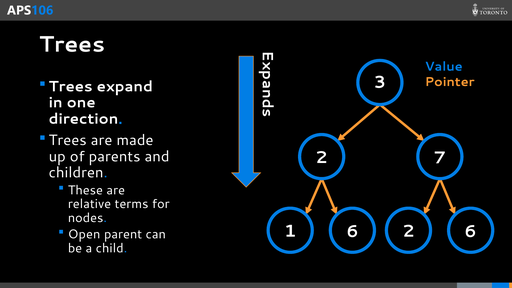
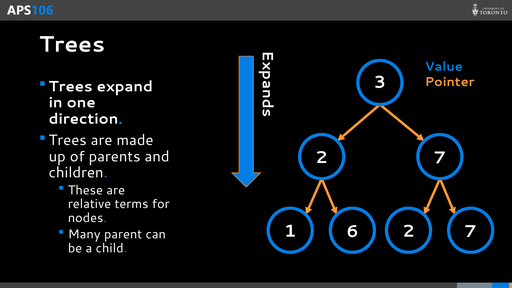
6 2 6: 6 -> 7
Open: Open -> Many
